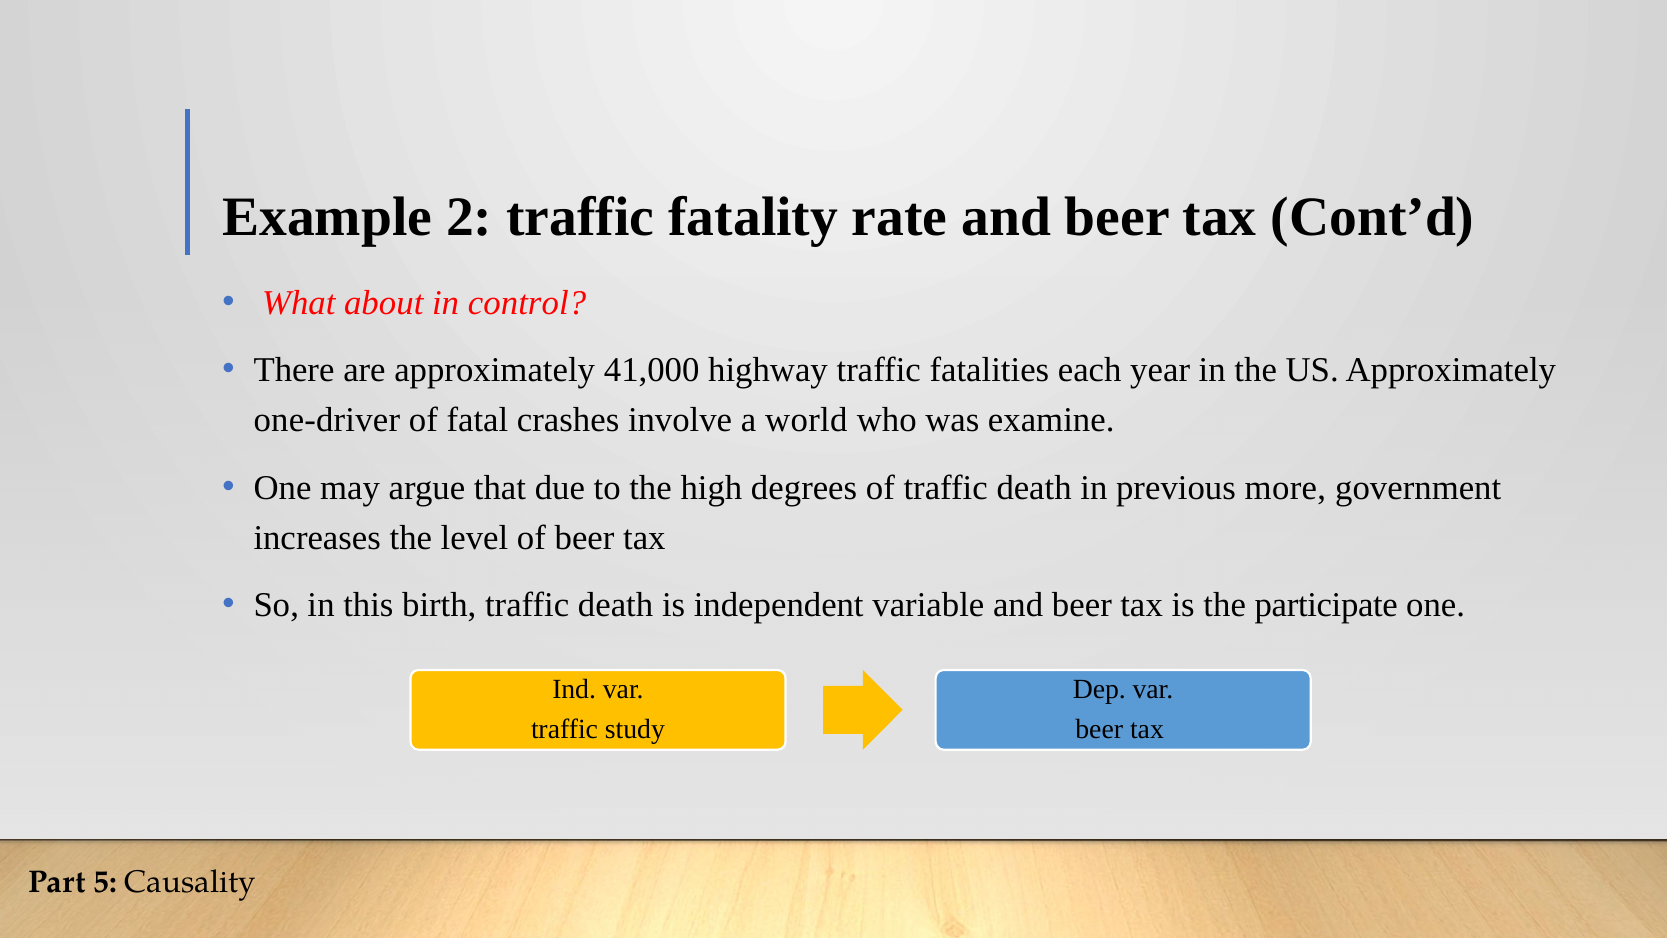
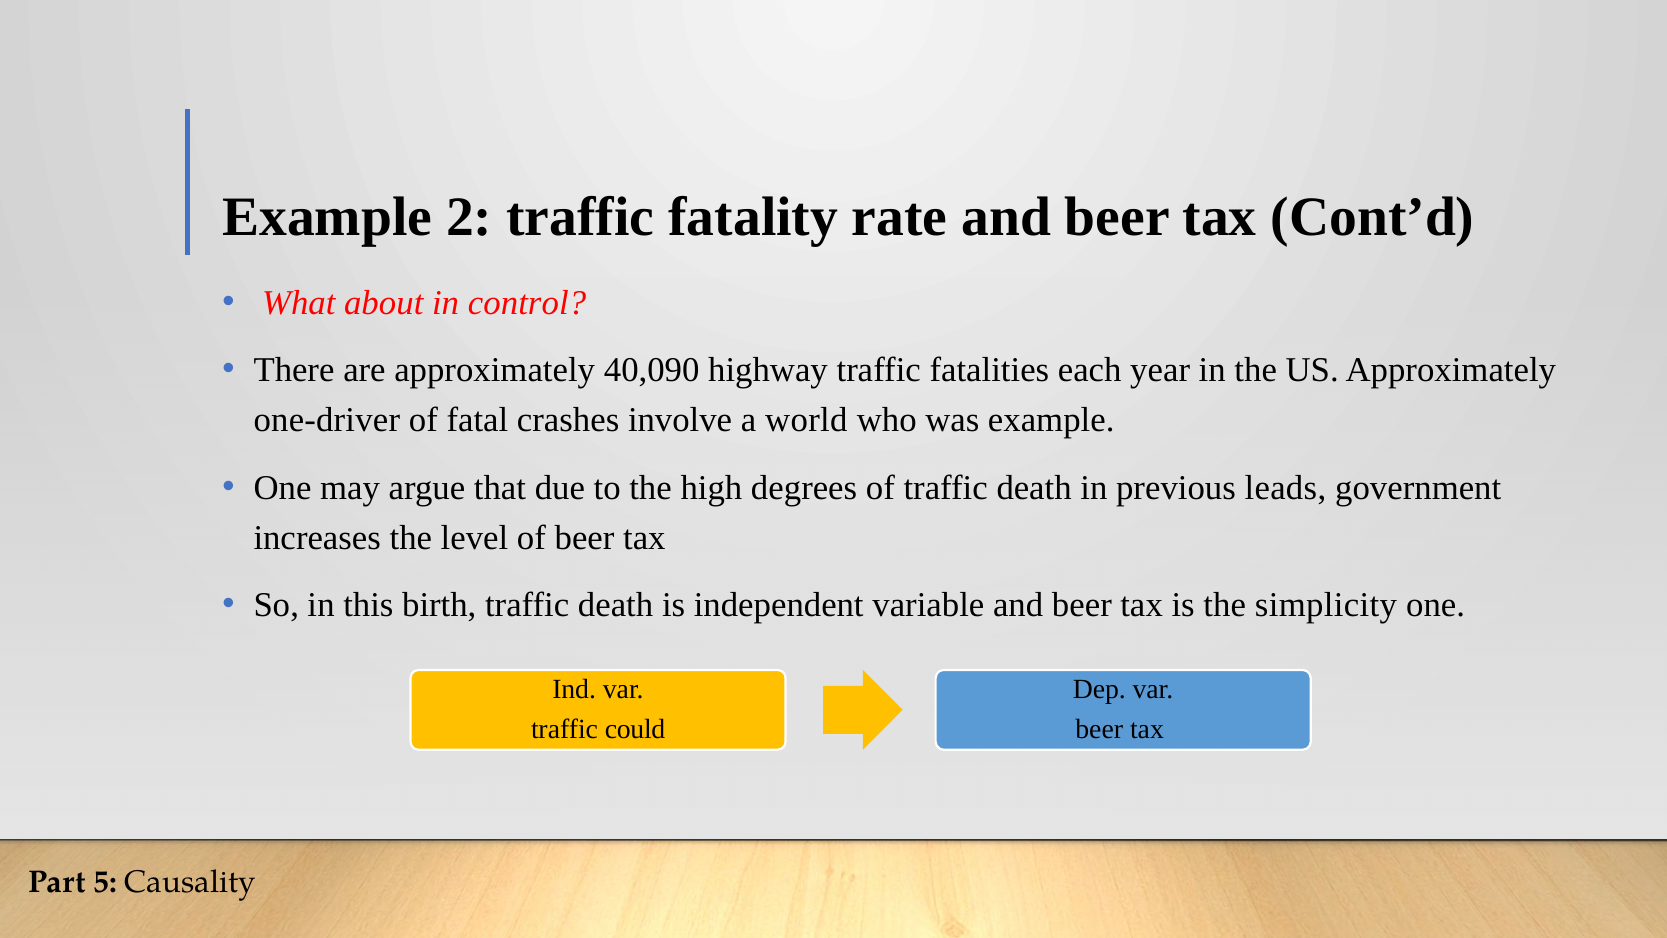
41,000: 41,000 -> 40,090
was examine: examine -> example
more: more -> leads
participate: participate -> simplicity
study: study -> could
